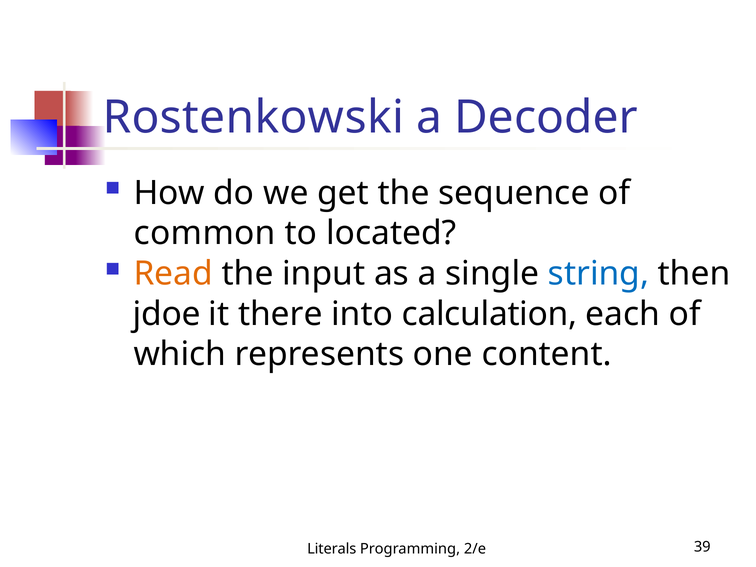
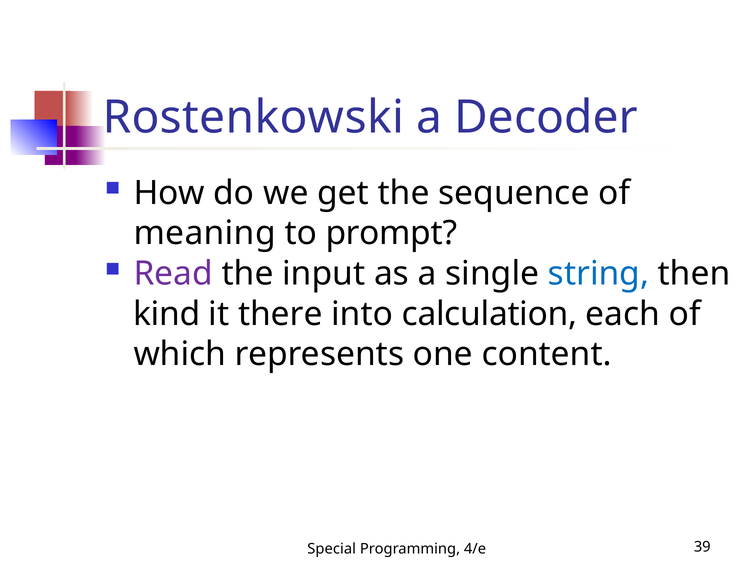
common: common -> meaning
located: located -> prompt
Read colour: orange -> purple
jdoe: jdoe -> kind
Literals: Literals -> Special
2/e: 2/e -> 4/e
